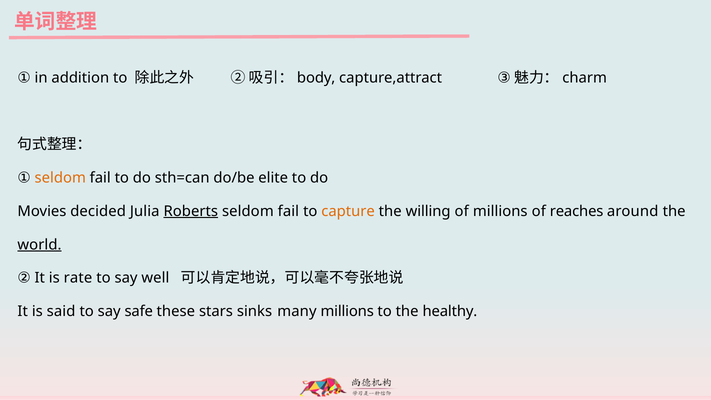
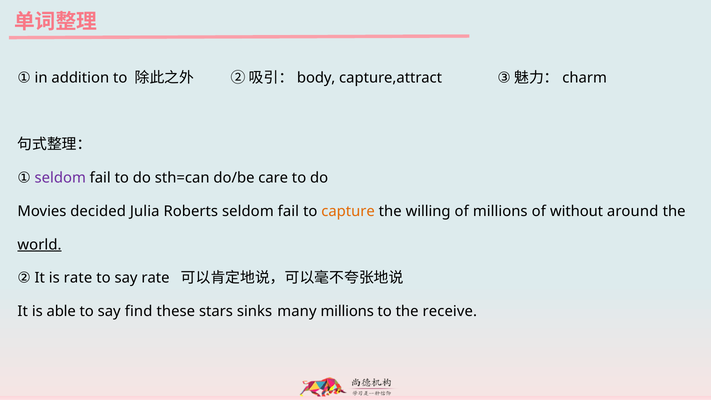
seldom at (60, 178) colour: orange -> purple
elite: elite -> care
Roberts underline: present -> none
reaches: reaches -> without
say well: well -> rate
said: said -> able
safe: safe -> find
healthy: healthy -> receive
